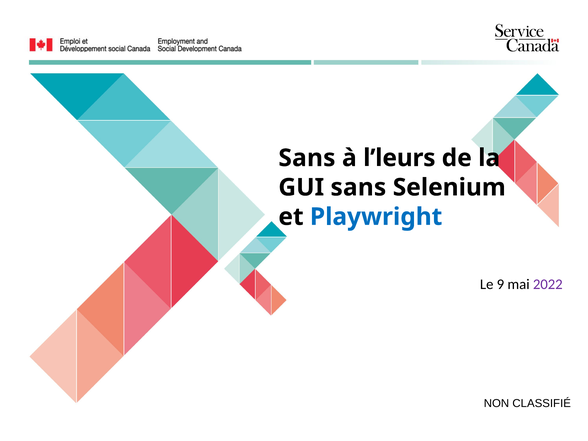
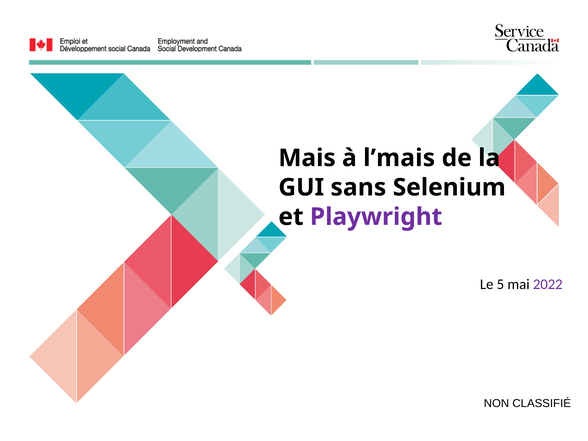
Sans at (307, 158): Sans -> Mais
l’leurs: l’leurs -> l’mais
Playwright colour: blue -> purple
9: 9 -> 5
